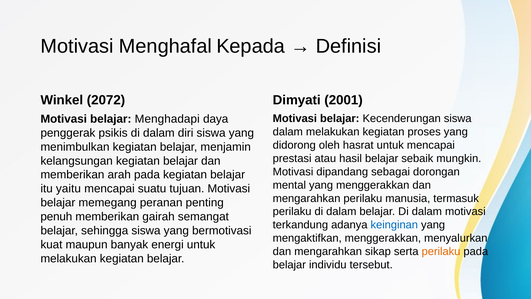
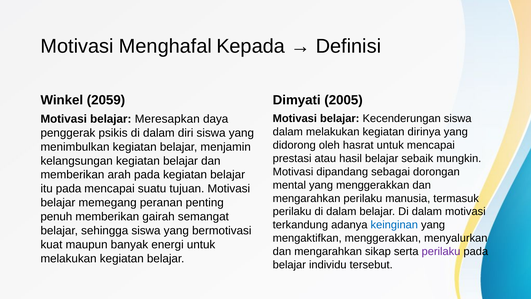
2072: 2072 -> 2059
2001: 2001 -> 2005
Menghadapi: Menghadapi -> Meresapkan
proses: proses -> dirinya
itu yaitu: yaitu -> pada
perilaku at (441, 251) colour: orange -> purple
